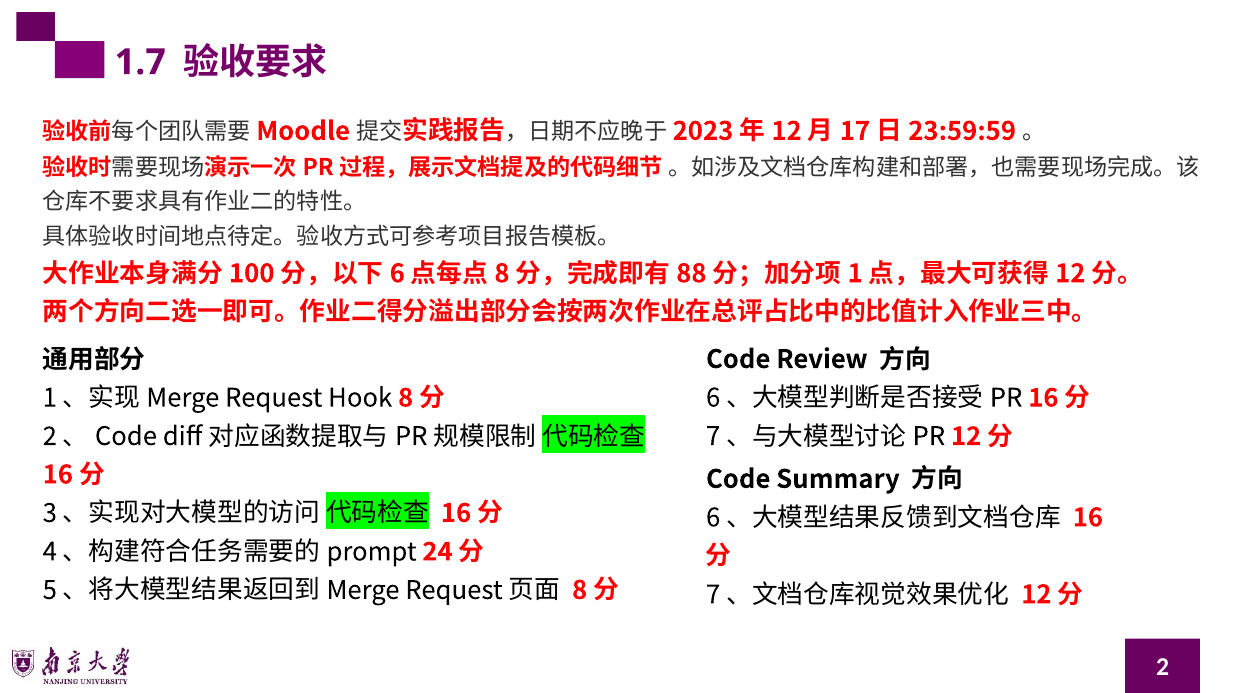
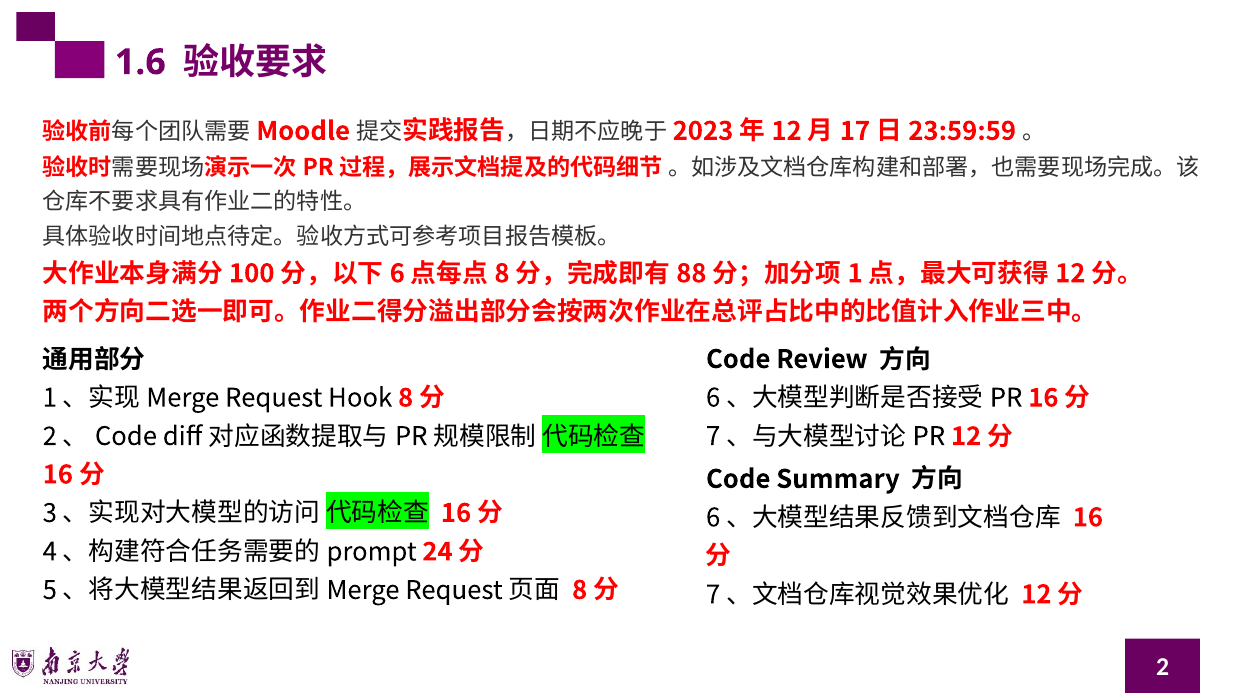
1.7: 1.7 -> 1.6
